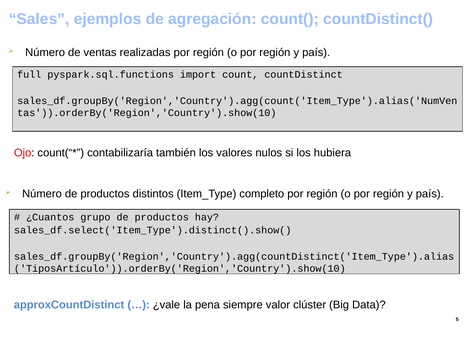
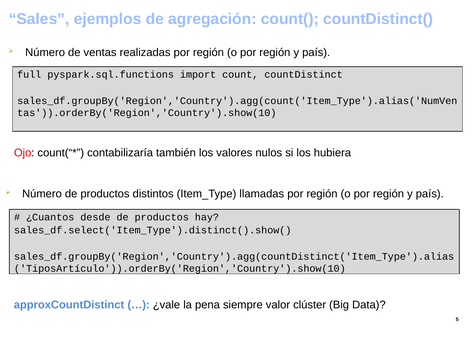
completo: completo -> llamadas
grupo: grupo -> desde
